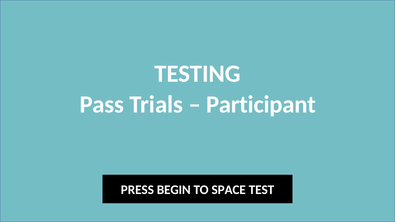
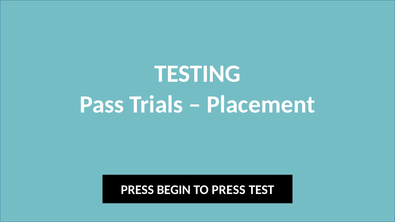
Participant: Participant -> Placement
TO SPACE: SPACE -> PRESS
